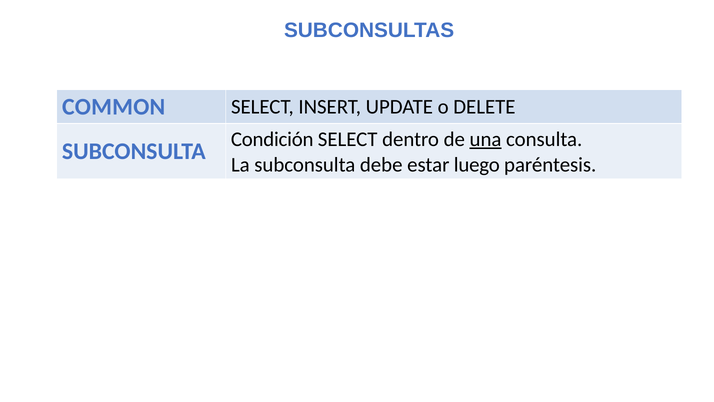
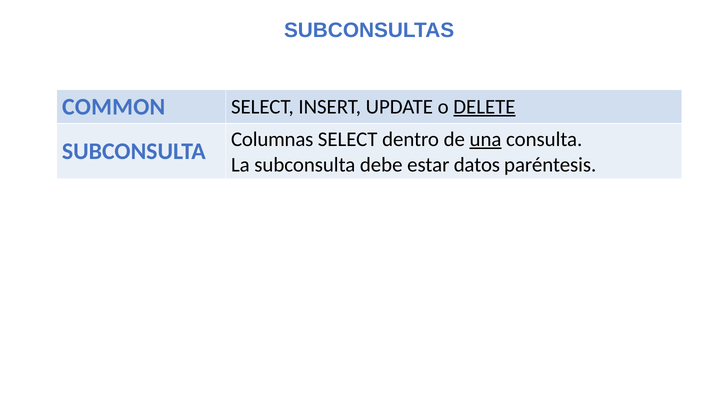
DELETE underline: none -> present
Condición: Condición -> Columnas
luego: luego -> datos
